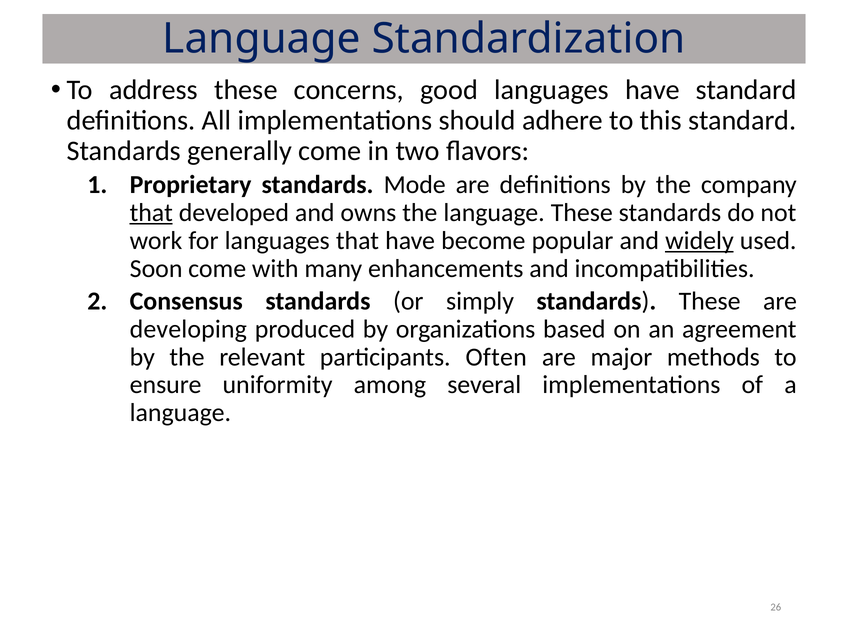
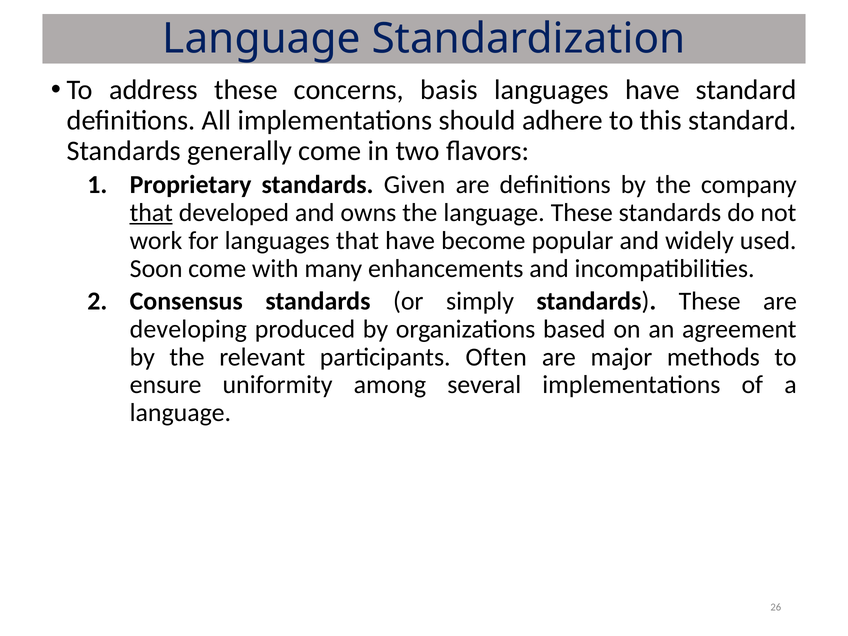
good: good -> basis
Mode: Mode -> Given
widely underline: present -> none
